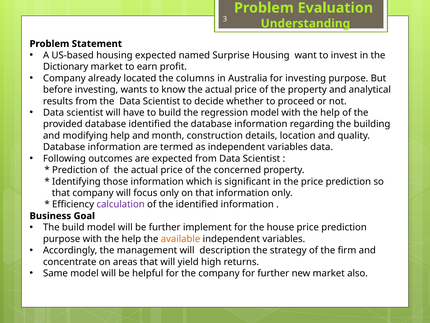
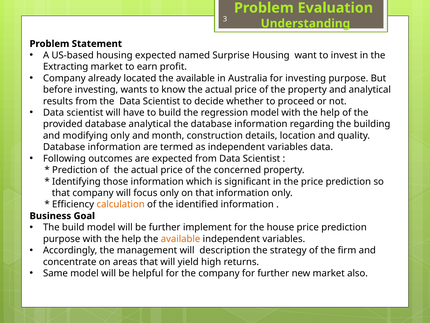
Dictionary: Dictionary -> Extracting
located the columns: columns -> available
database identified: identified -> analytical
modifying help: help -> only
calculation colour: purple -> orange
